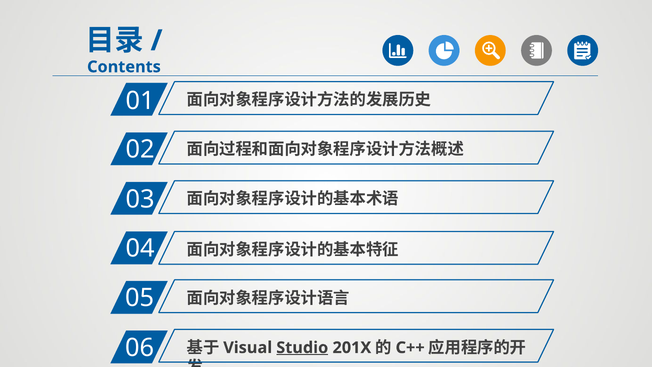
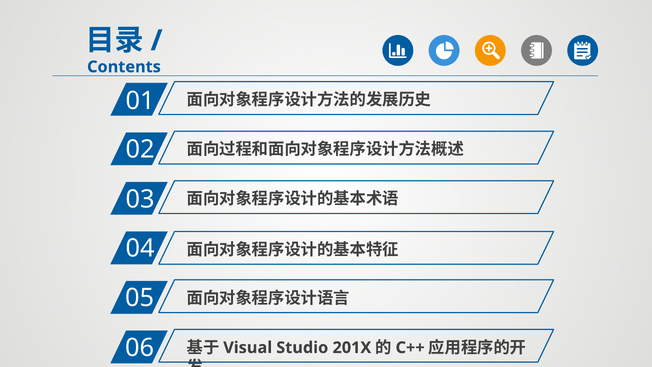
Studio underline: present -> none
